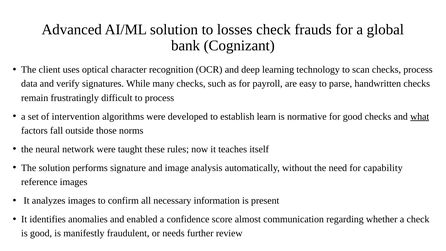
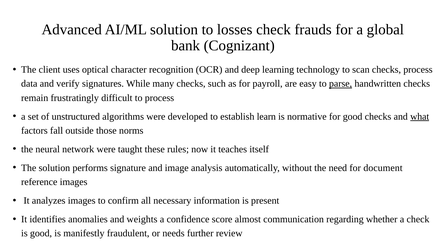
parse underline: none -> present
intervention: intervention -> unstructured
capability: capability -> document
enabled: enabled -> weights
